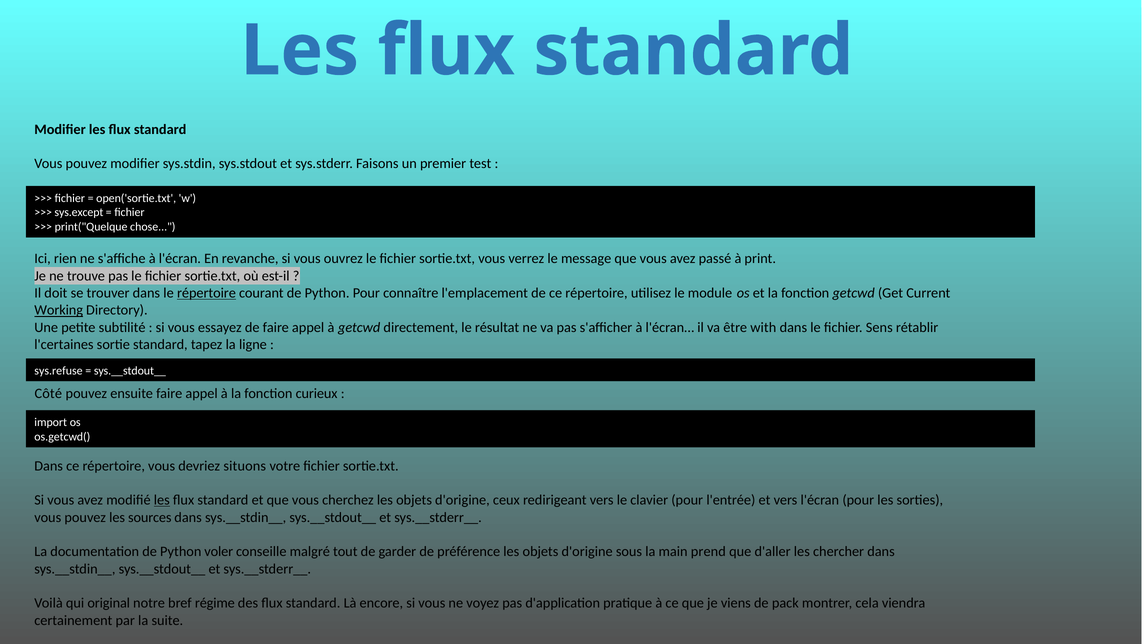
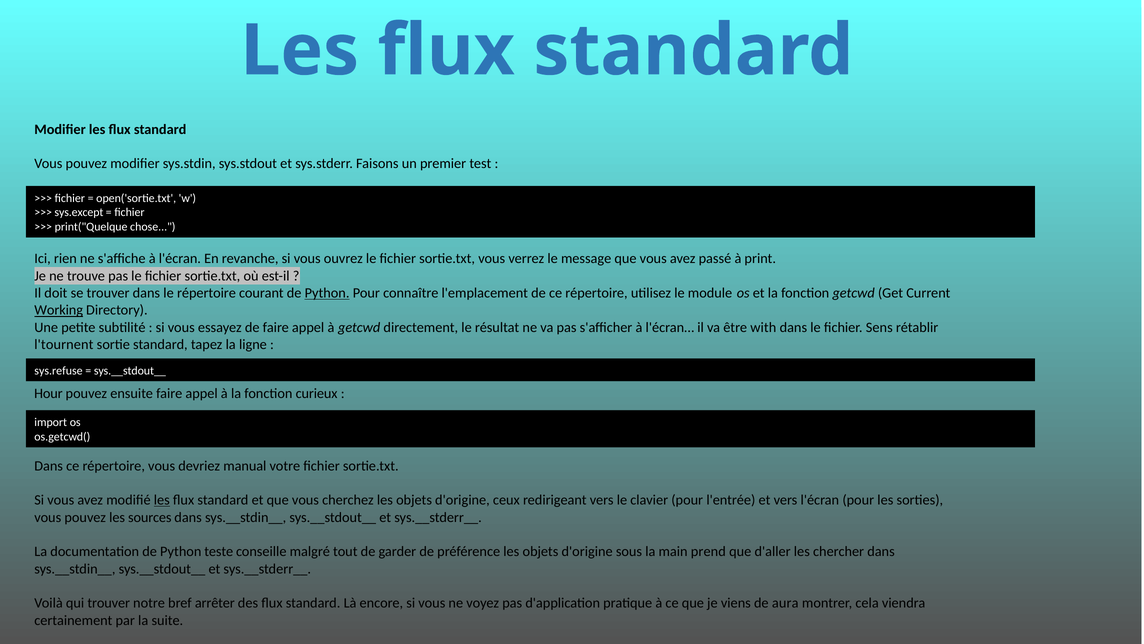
répertoire at (206, 293) underline: present -> none
Python at (327, 293) underline: none -> present
l'certaines: l'certaines -> l'tournent
Côté: Côté -> Hour
situons: situons -> manual
voler: voler -> teste
qui original: original -> trouver
régime: régime -> arrêter
pack: pack -> aura
